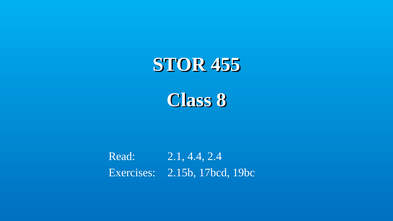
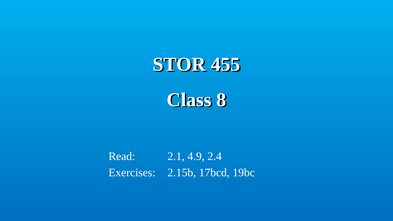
4.4: 4.4 -> 4.9
